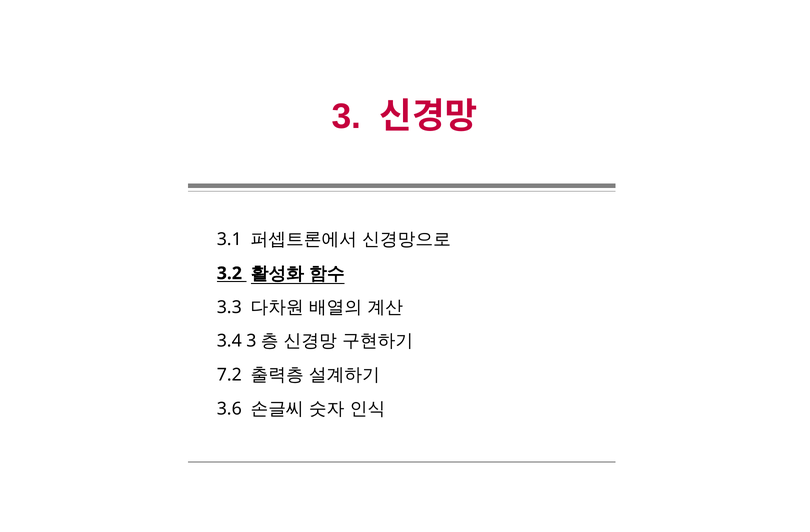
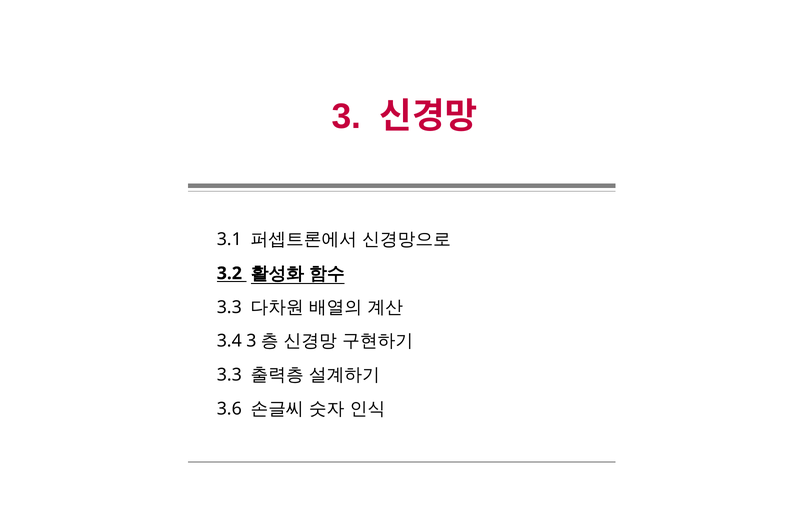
7.2 at (229, 375): 7.2 -> 3.3
